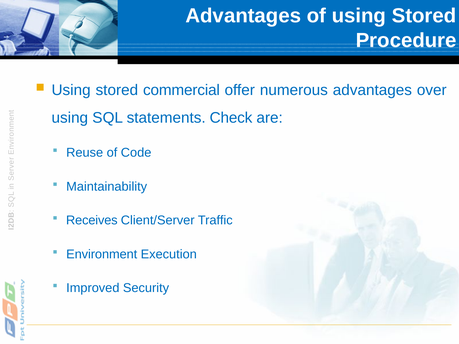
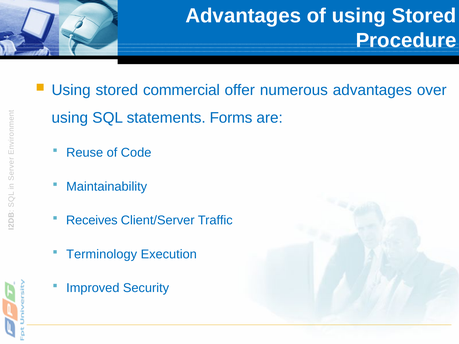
Check: Check -> Forms
Environment: Environment -> Terminology
